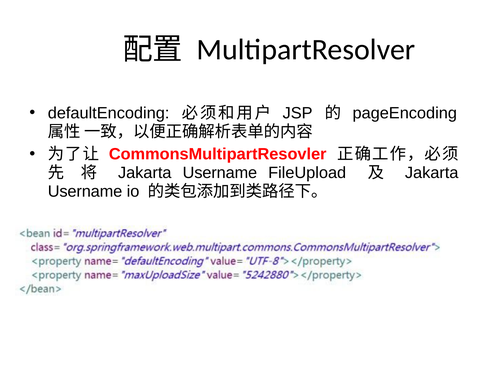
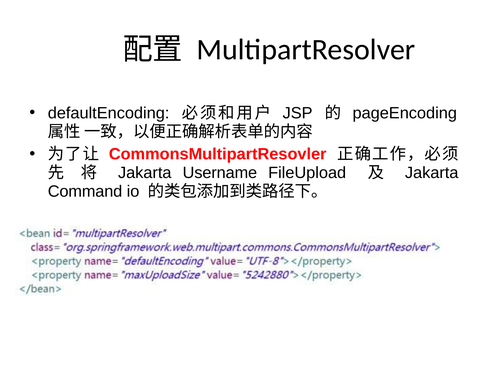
Username at (85, 192): Username -> Command
